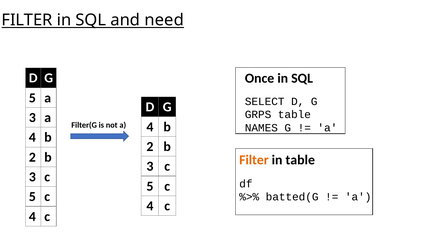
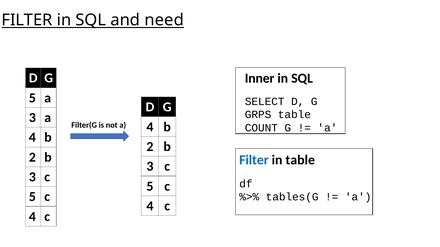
Once: Once -> Inner
NAMES: NAMES -> COUNT
Filter at (254, 160) colour: orange -> blue
batted(G: batted(G -> tables(G
